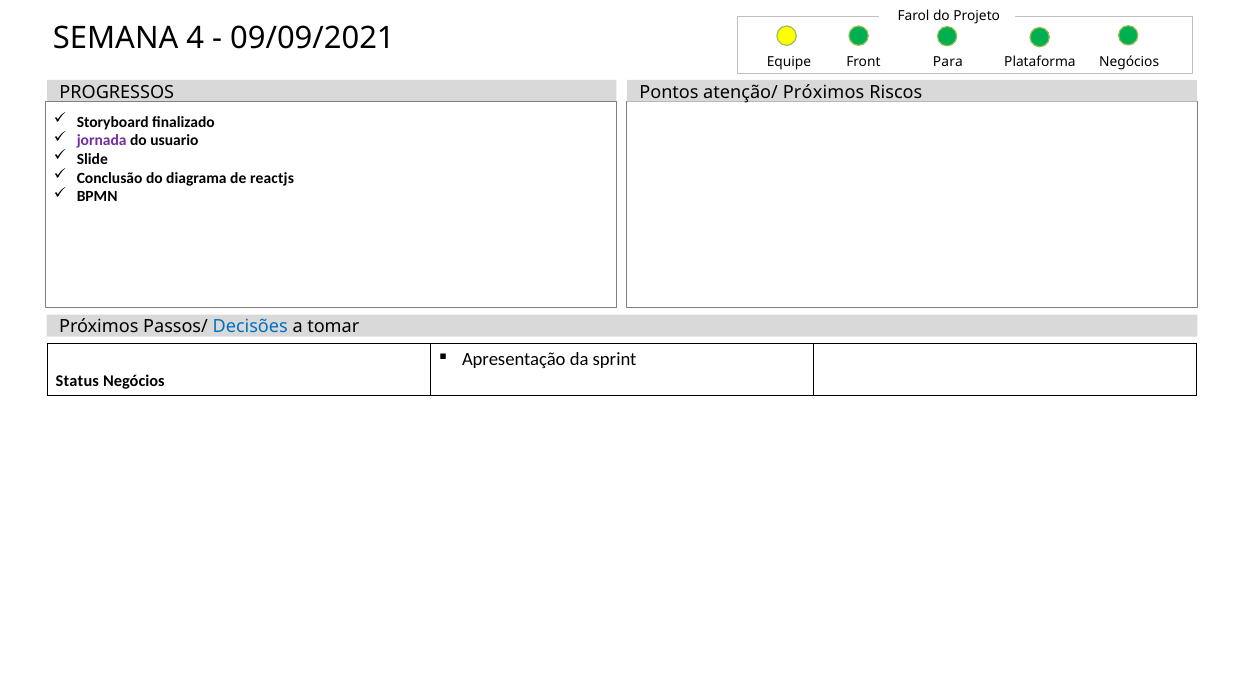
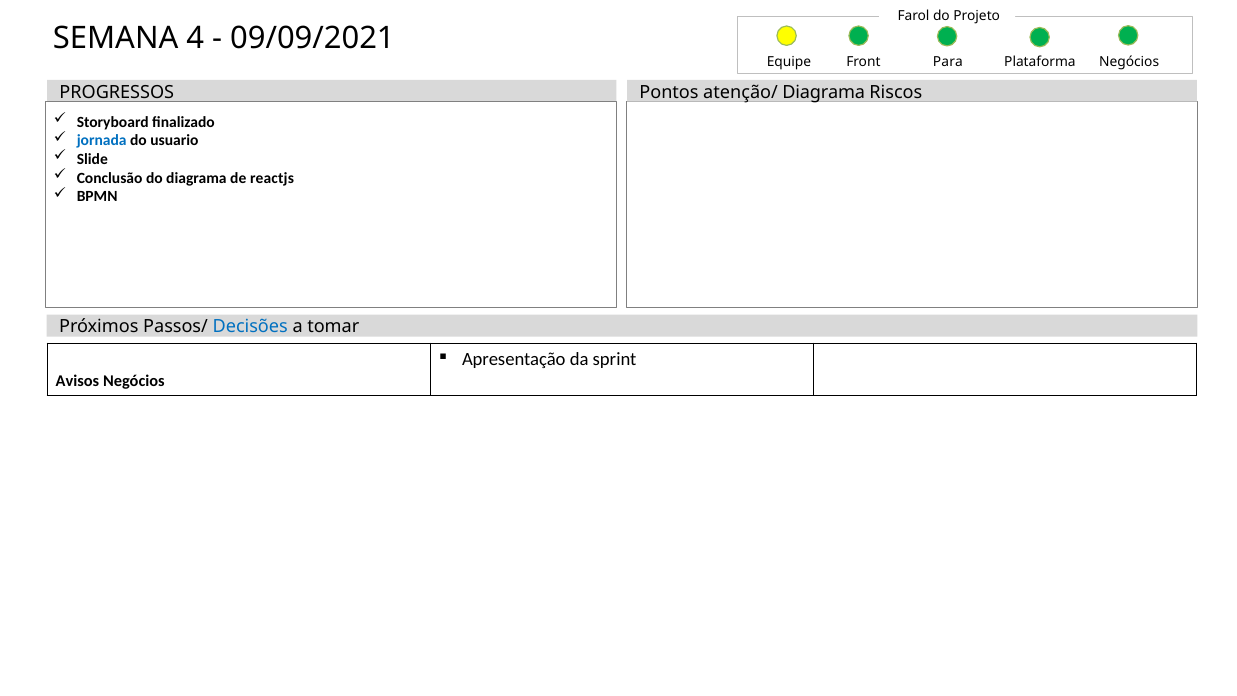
atenção/ Próximos: Próximos -> Diagrama
jornada colour: purple -> blue
Status: Status -> Avisos
